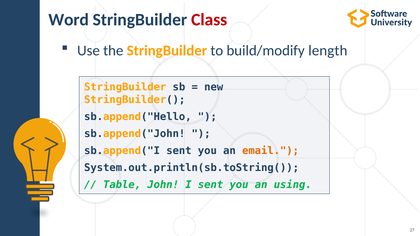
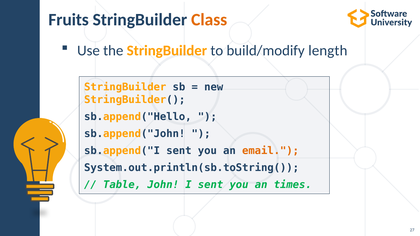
Word: Word -> Fruits
Class colour: red -> orange
using: using -> times
